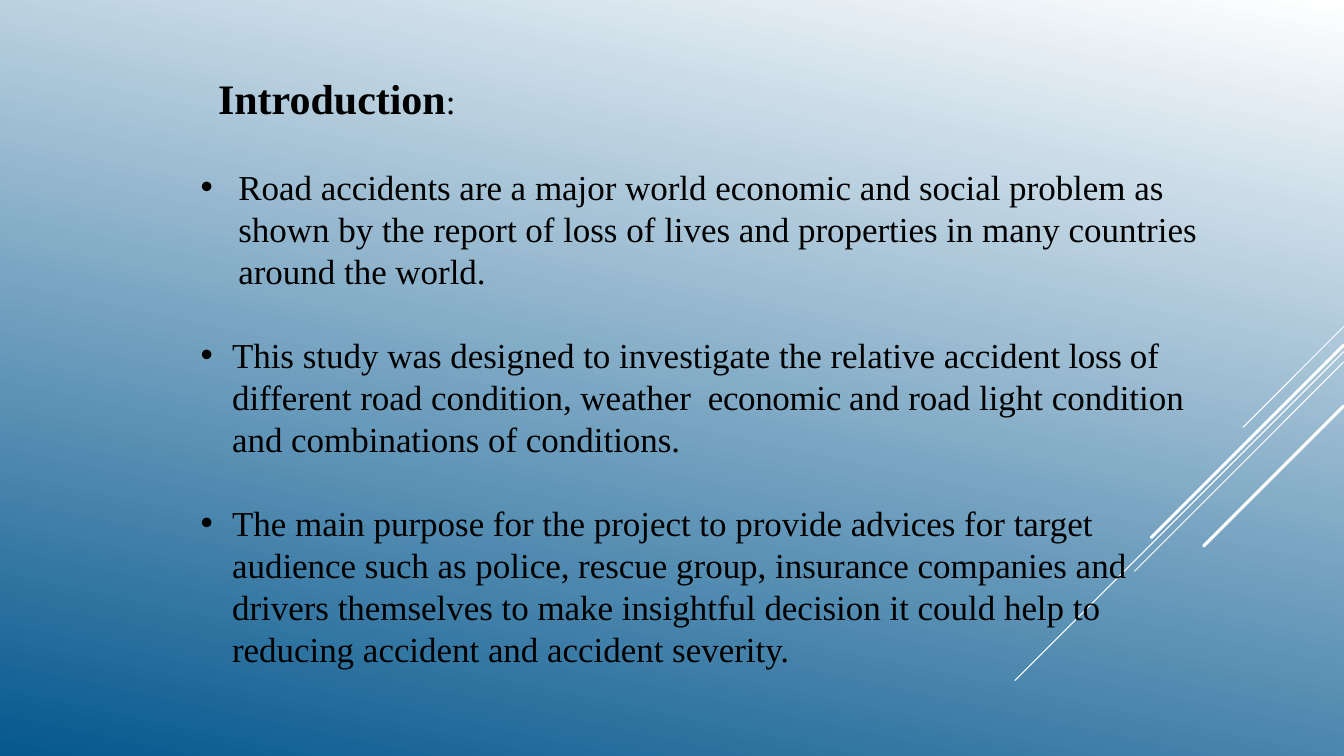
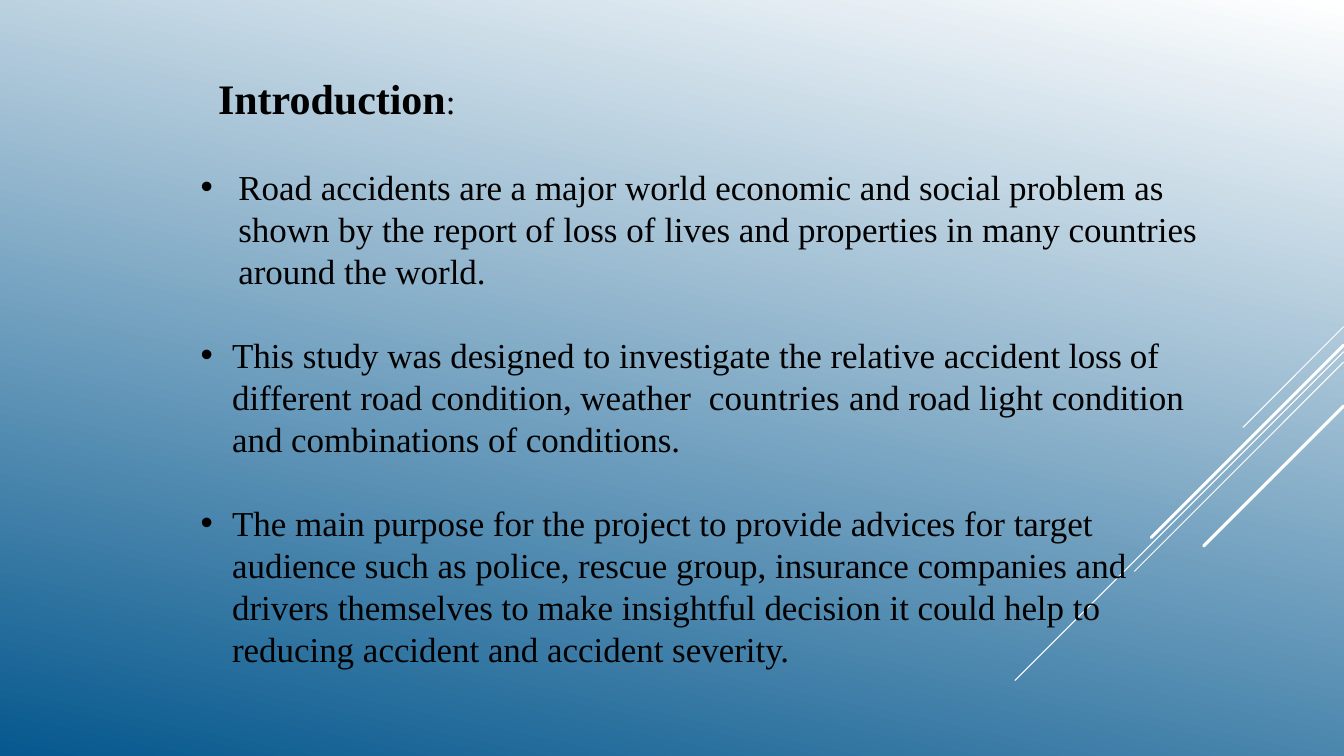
weather economic: economic -> countries
